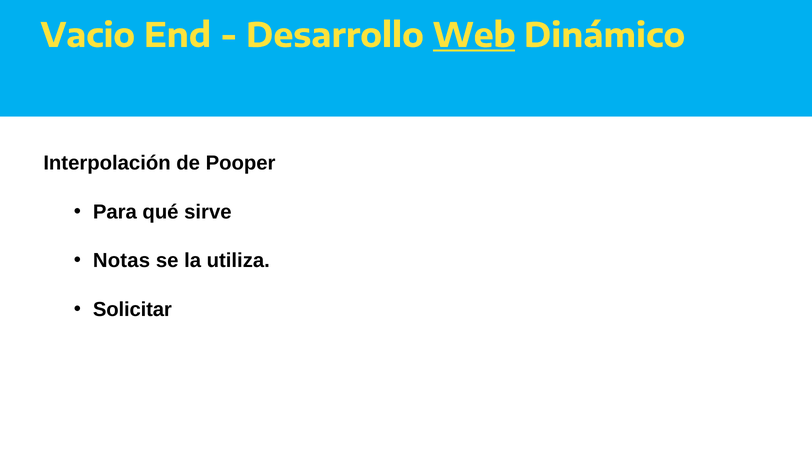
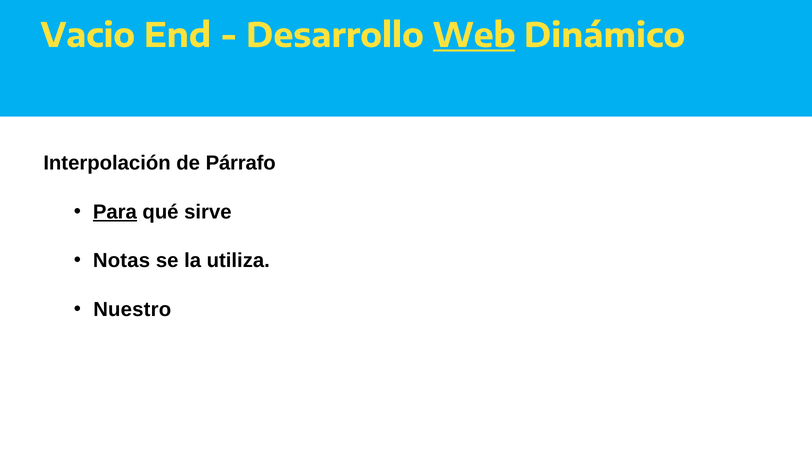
Pooper: Pooper -> Párrafo
Para underline: none -> present
Solicitar: Solicitar -> Nuestro
